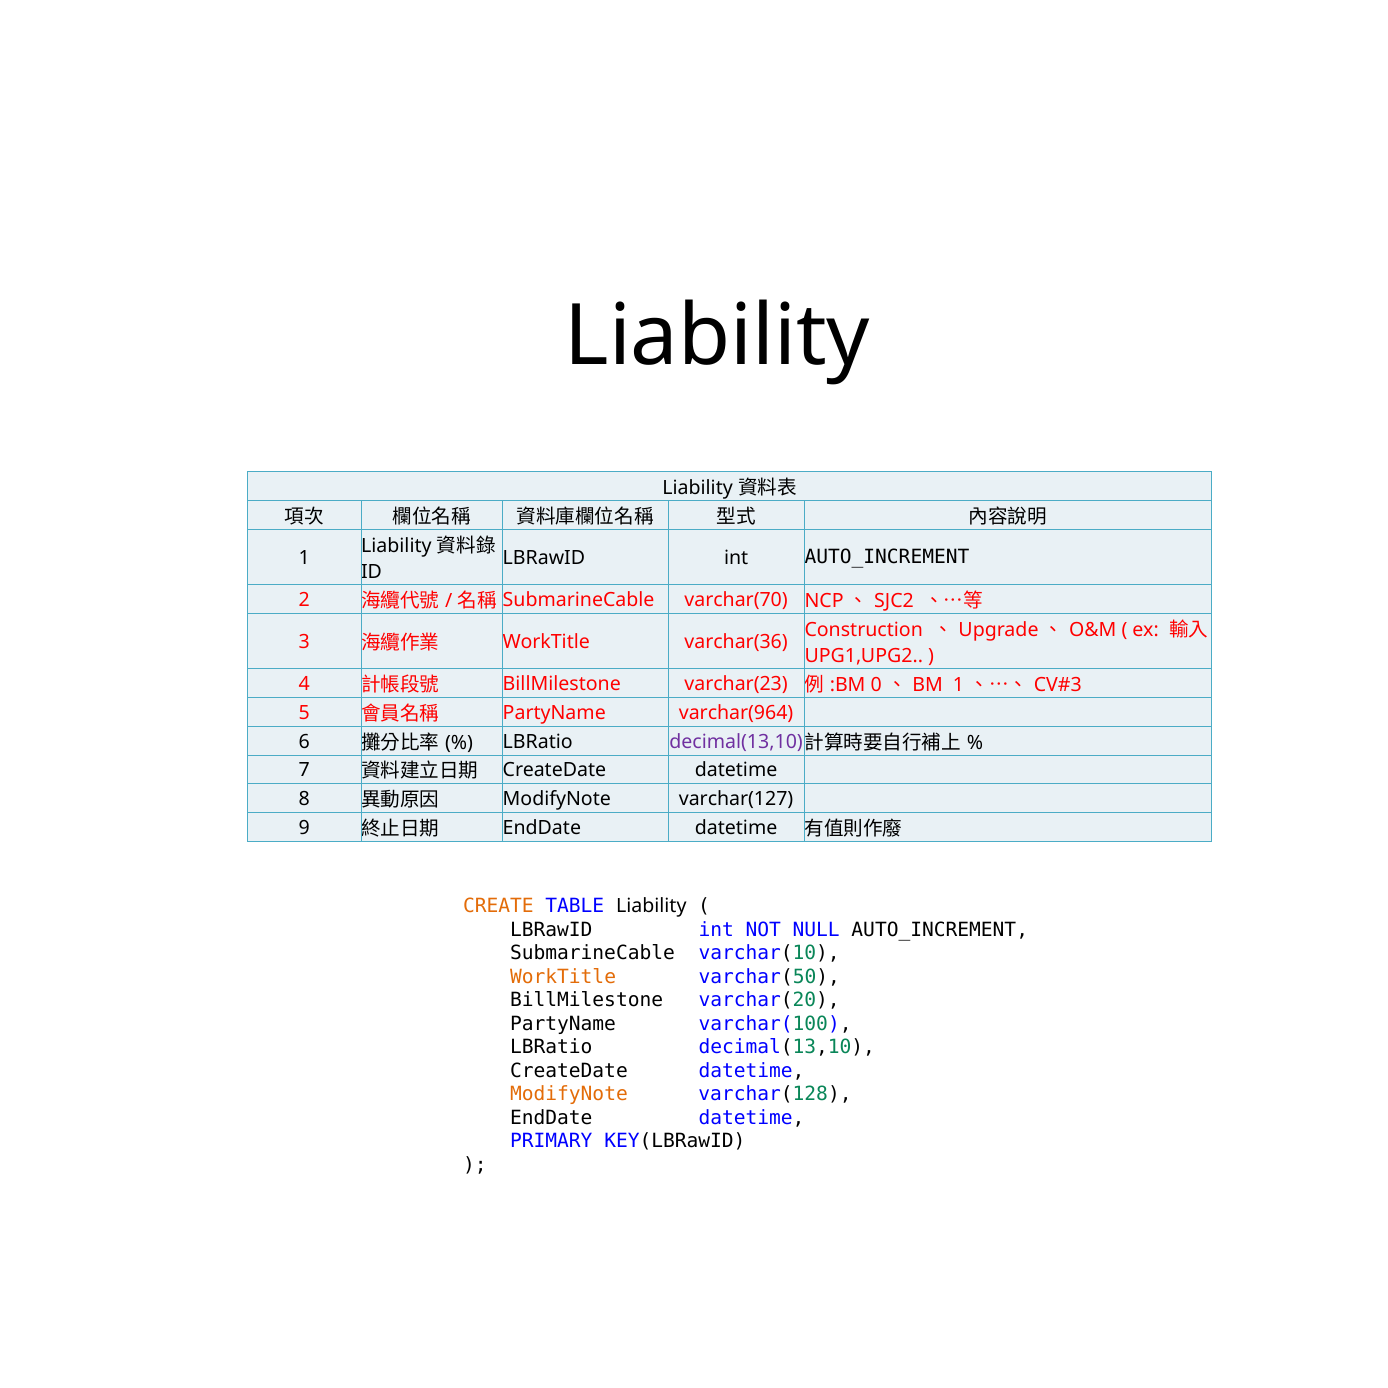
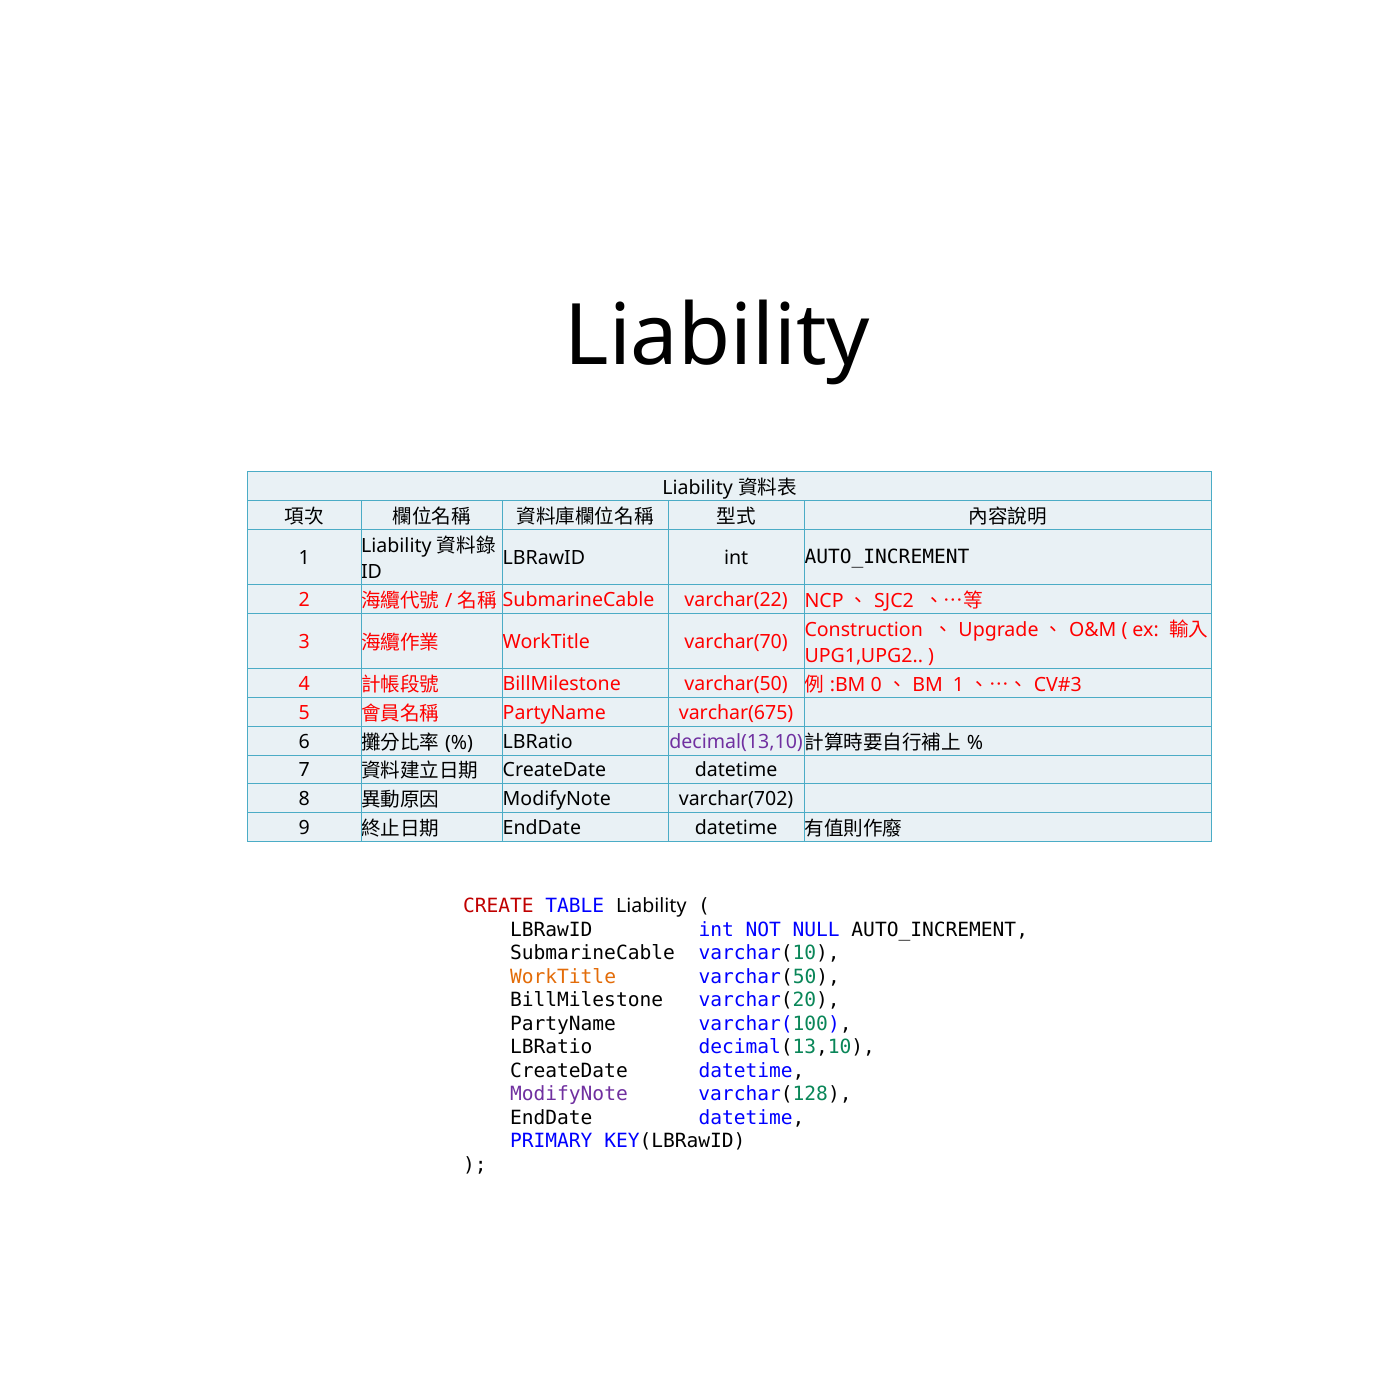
varchar(70: varchar(70 -> varchar(22
varchar(36: varchar(36 -> varchar(70
BillMilestone varchar(23: varchar(23 -> varchar(50
varchar(964: varchar(964 -> varchar(675
varchar(127: varchar(127 -> varchar(702
CREATE colour: orange -> red
ModifyNote at (569, 1094) colour: orange -> purple
